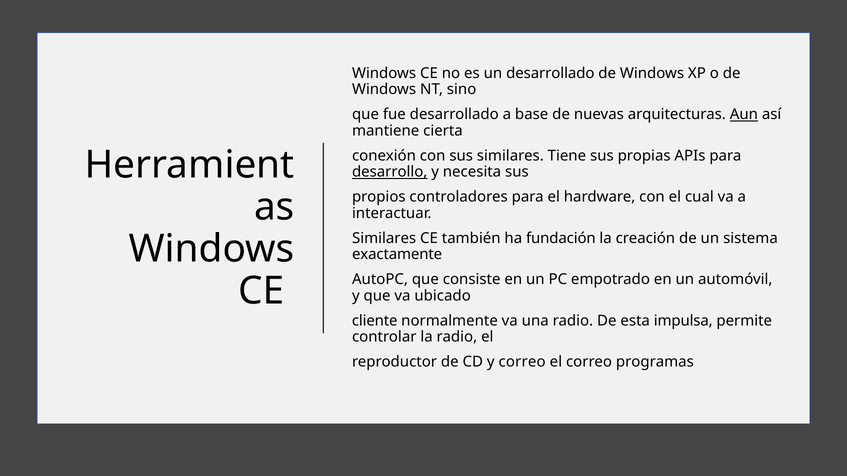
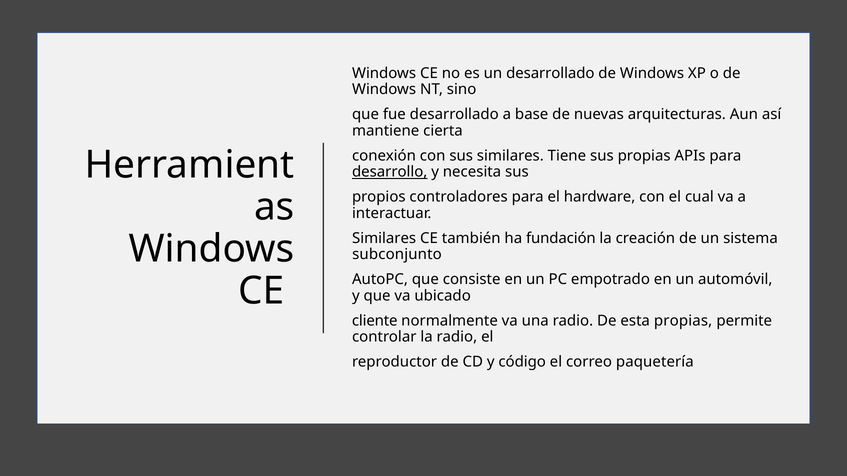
Aun underline: present -> none
exactamente: exactamente -> subconjunto
esta impulsa: impulsa -> propias
y correo: correo -> código
programas: programas -> paquetería
